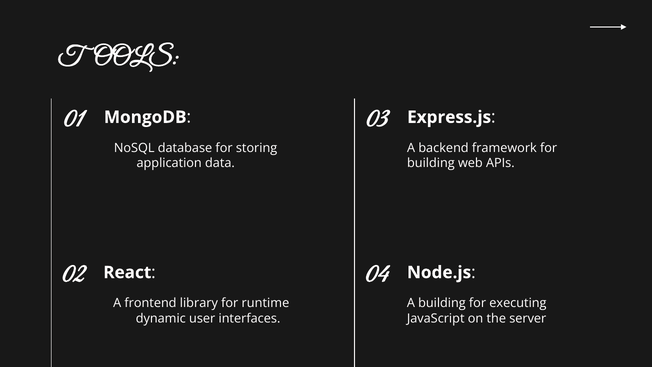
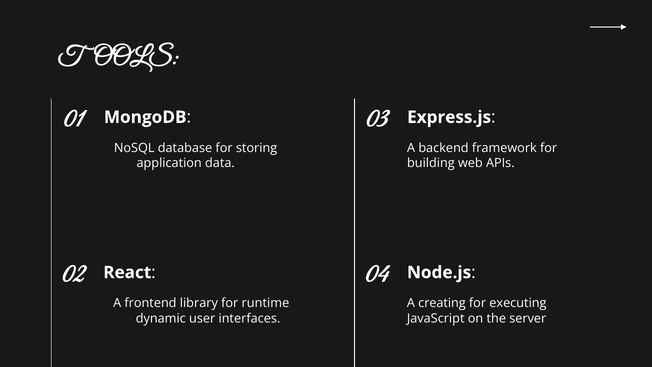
A building: building -> creating
